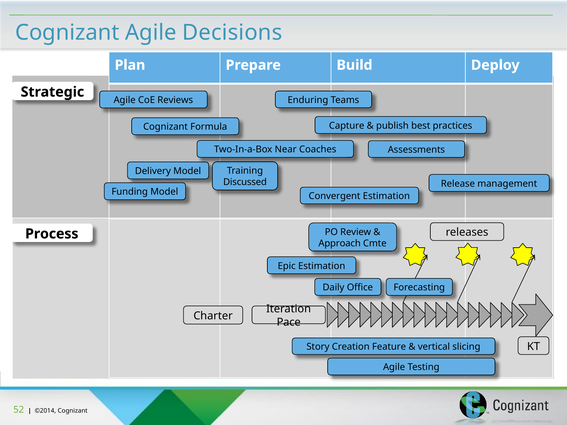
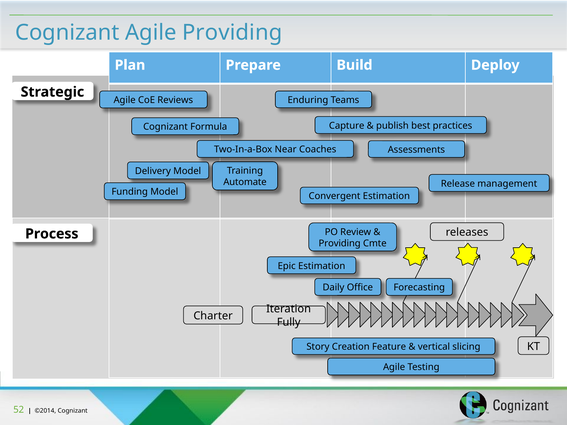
Agile Decisions: Decisions -> Providing
Discussed: Discussed -> Automate
Approach at (340, 243): Approach -> Providing
Pace: Pace -> Fully
